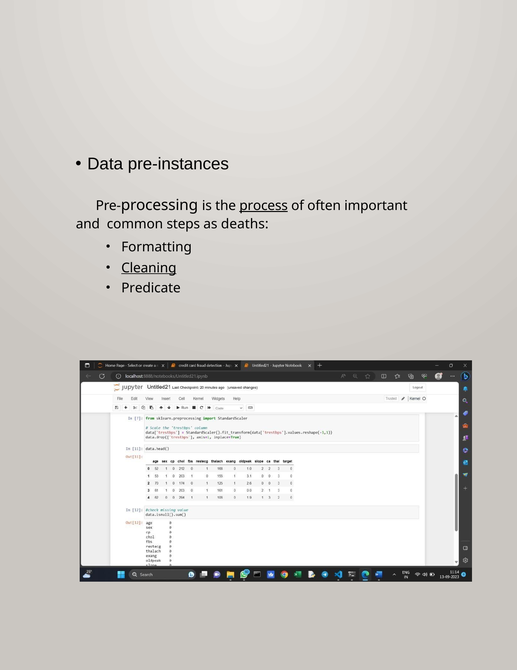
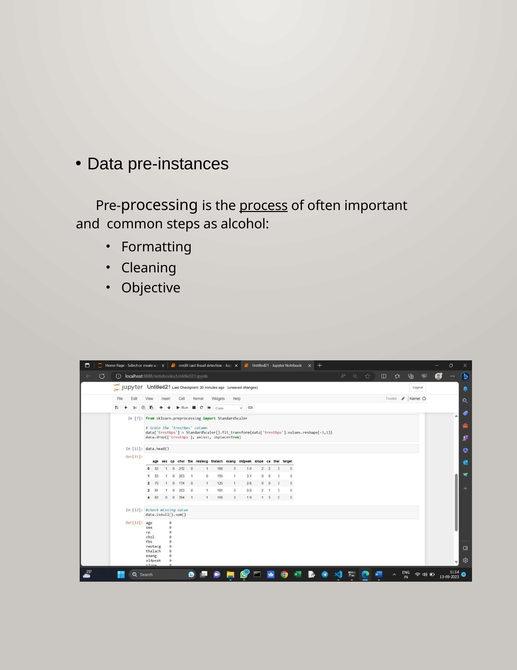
deaths: deaths -> alcohol
Cleaning underline: present -> none
Predicate: Predicate -> Objective
